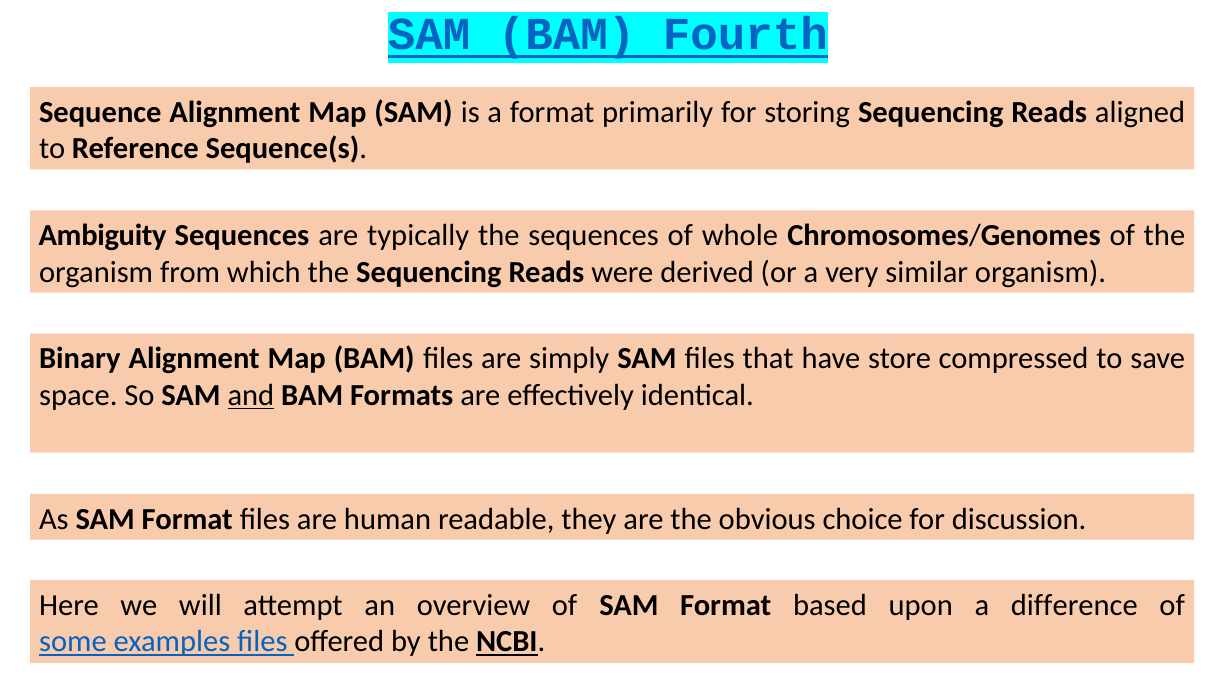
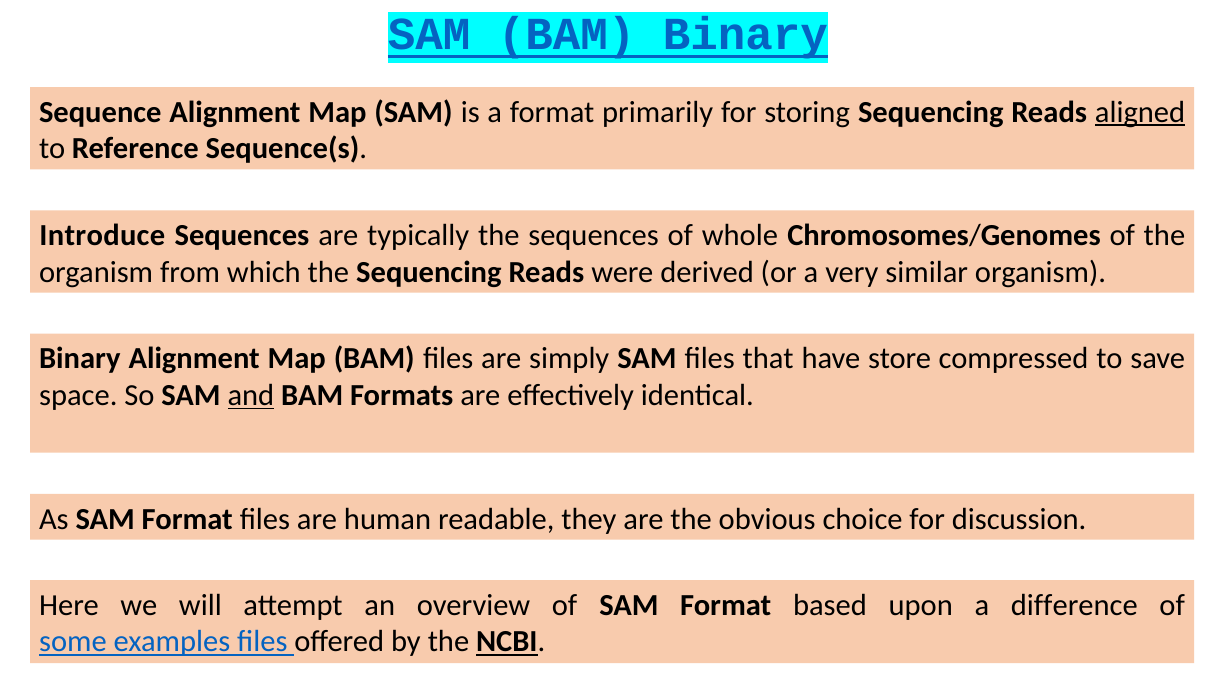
BAM Fourth: Fourth -> Binary
aligned underline: none -> present
Ambiguity: Ambiguity -> Introduce
